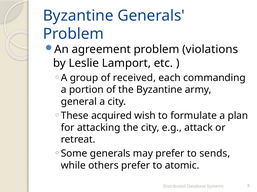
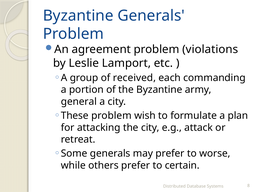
These acquired: acquired -> problem
sends: sends -> worse
atomic: atomic -> certain
